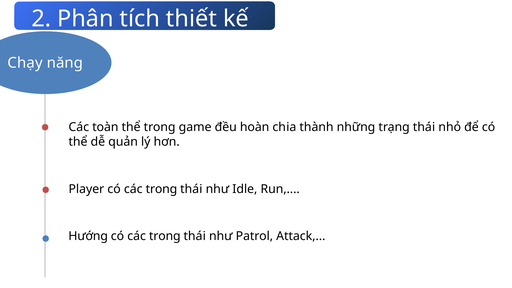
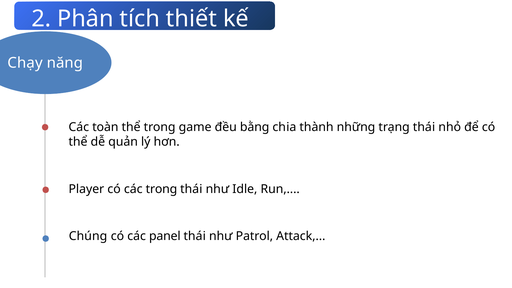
hoàn: hoàn -> bằng
Hướng: Hướng -> Chúng
trong at (165, 236): trong -> panel
